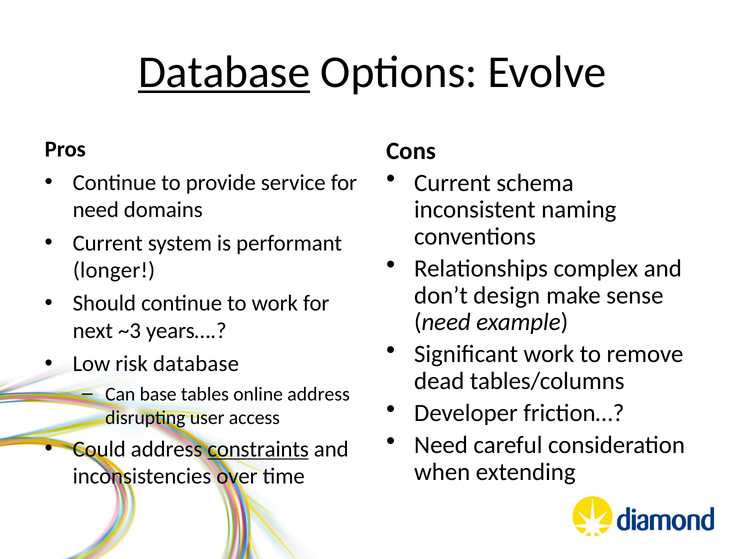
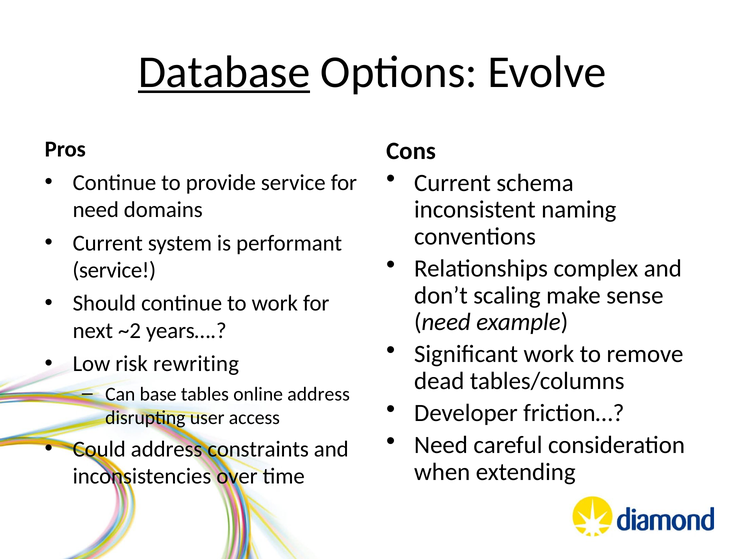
longer at (114, 270): longer -> service
design: design -> scaling
~3: ~3 -> ~2
risk database: database -> rewriting
constraints underline: present -> none
